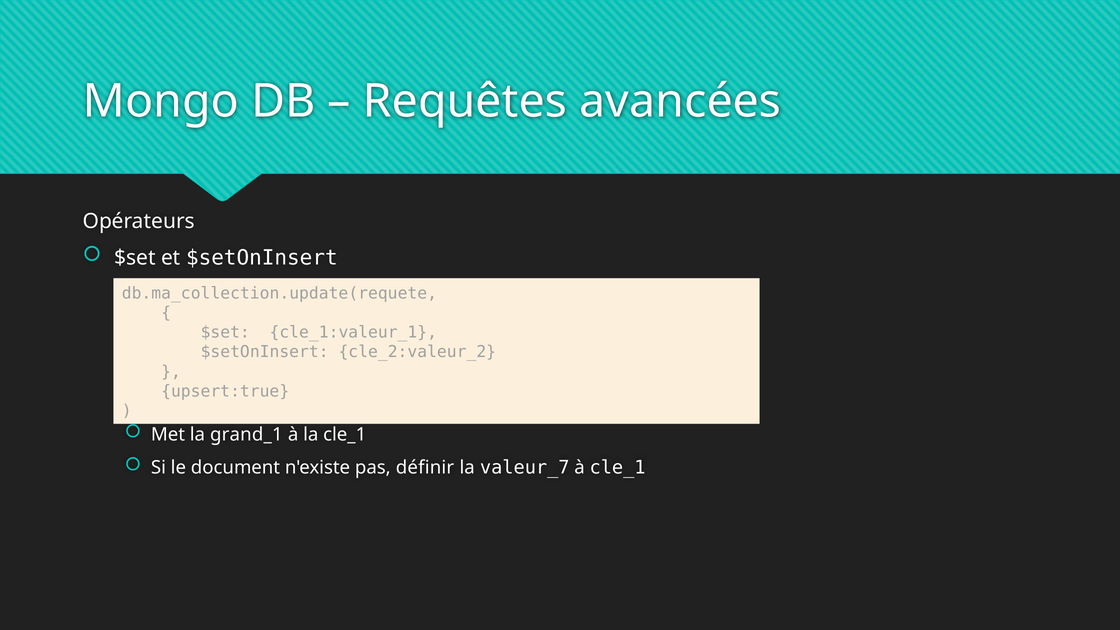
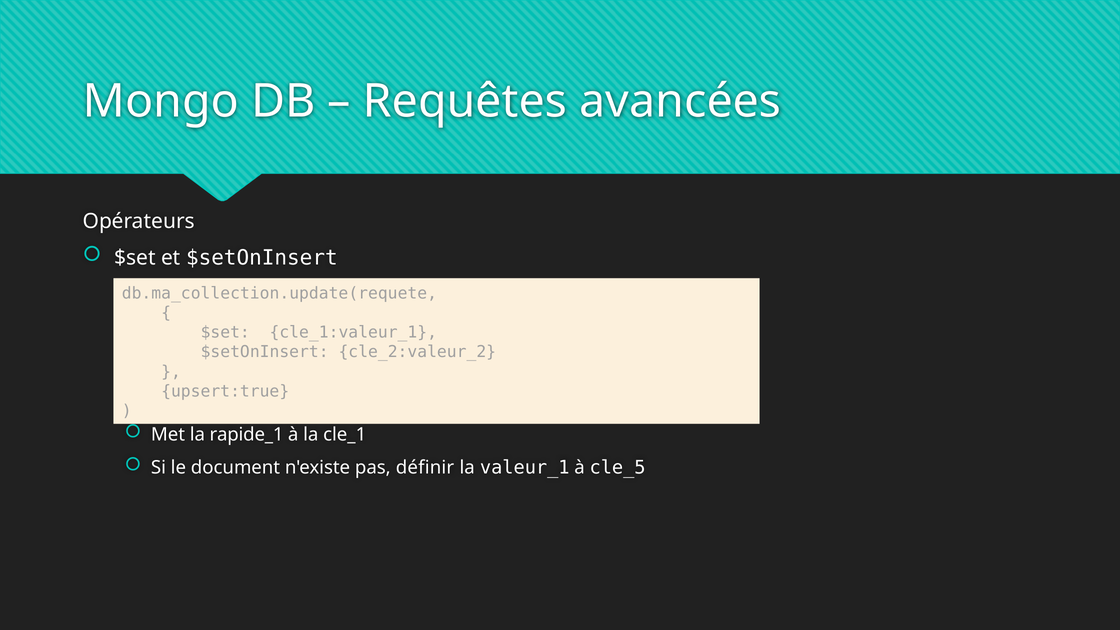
grand_1: grand_1 -> rapide_1
valeur_7: valeur_7 -> valeur_1
à cle_1: cle_1 -> cle_5
